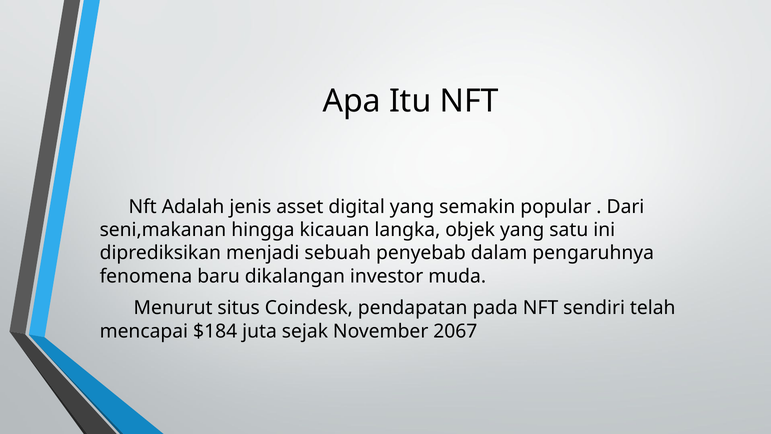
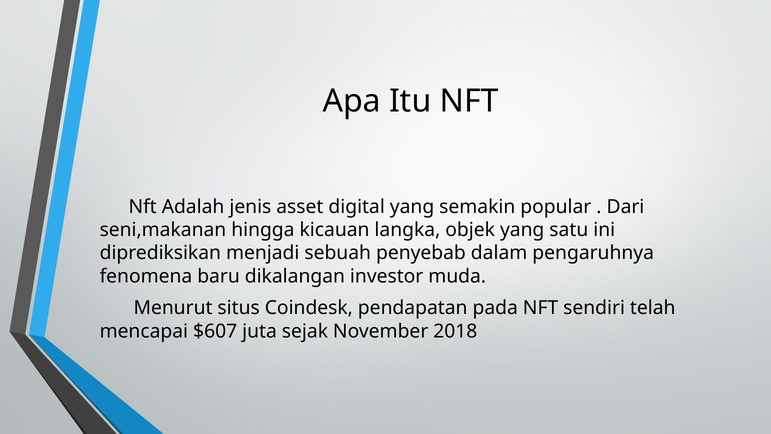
$184: $184 -> $607
2067: 2067 -> 2018
